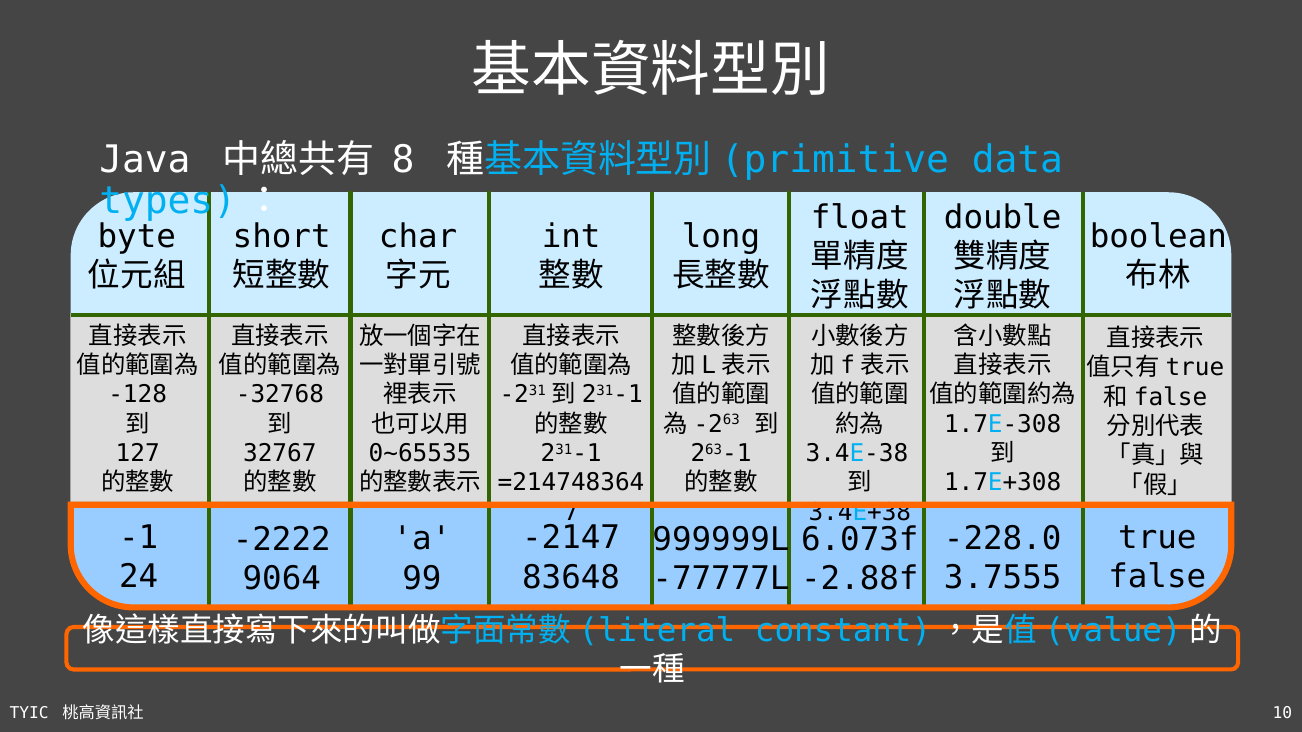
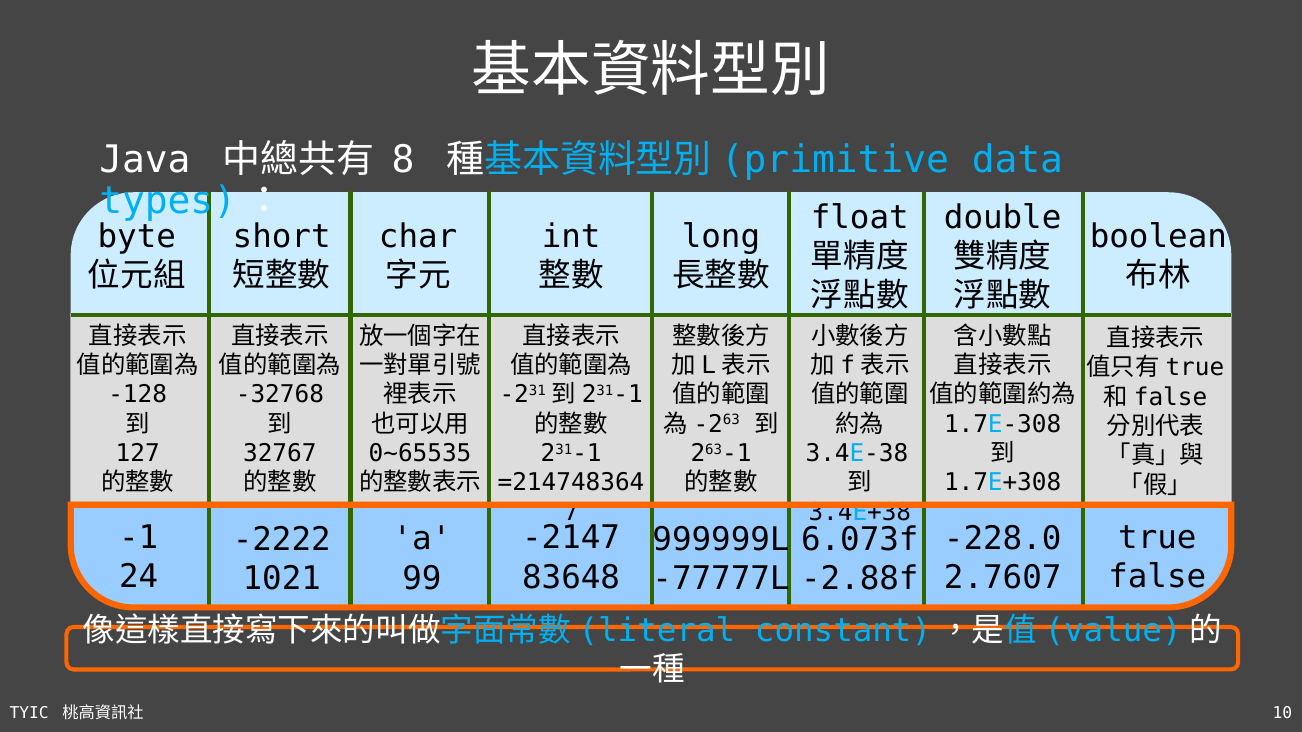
3.7555: 3.7555 -> 2.7607
9064: 9064 -> 1021
